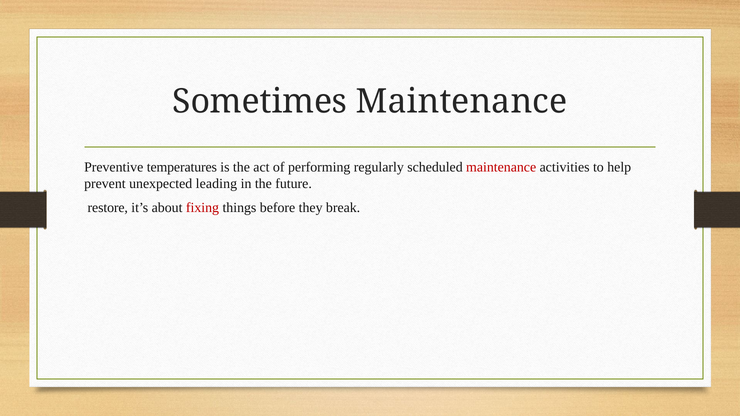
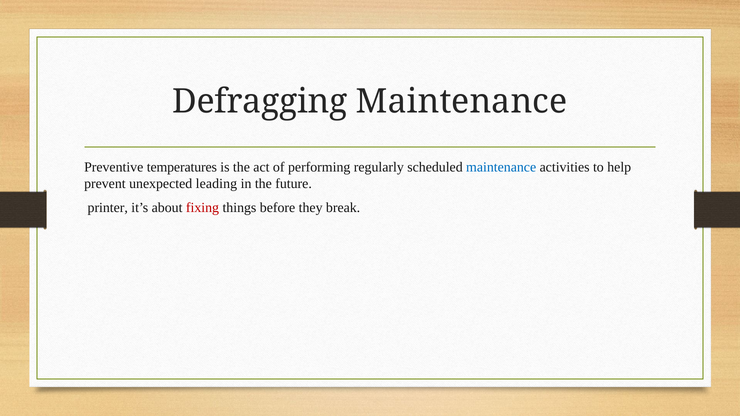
Sometimes: Sometimes -> Defragging
maintenance at (501, 167) colour: red -> blue
restore: restore -> printer
